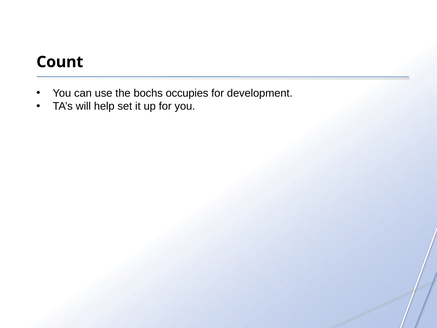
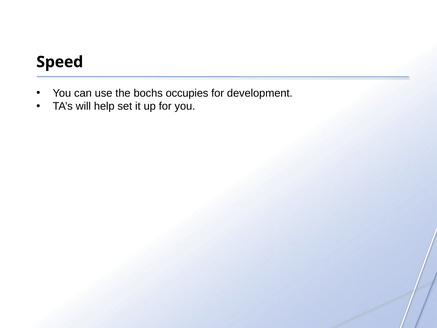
Count: Count -> Speed
